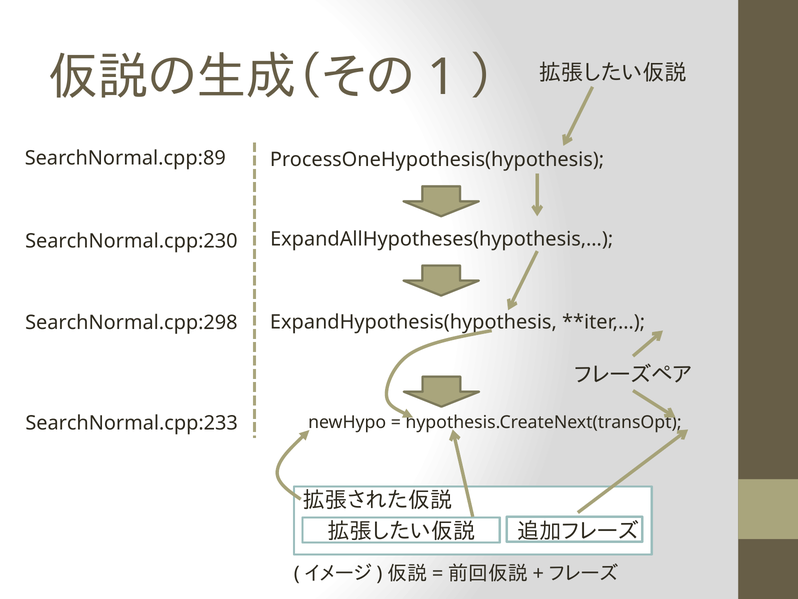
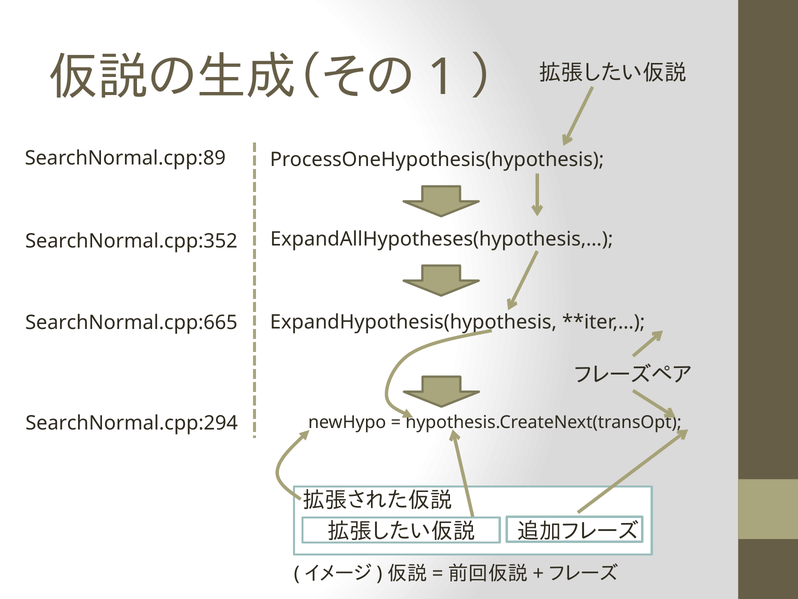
SearchNormal.cpp:230: SearchNormal.cpp:230 -> SearchNormal.cpp:352
SearchNormal.cpp:298: SearchNormal.cpp:298 -> SearchNormal.cpp:665
SearchNormal.cpp:233: SearchNormal.cpp:233 -> SearchNormal.cpp:294
